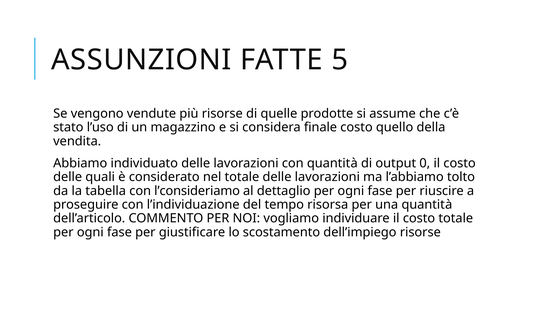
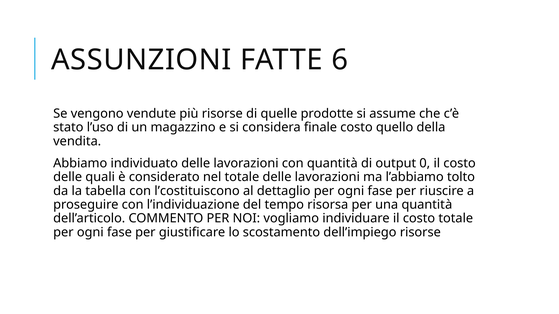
5: 5 -> 6
l’consideriamo: l’consideriamo -> l’costituiscono
